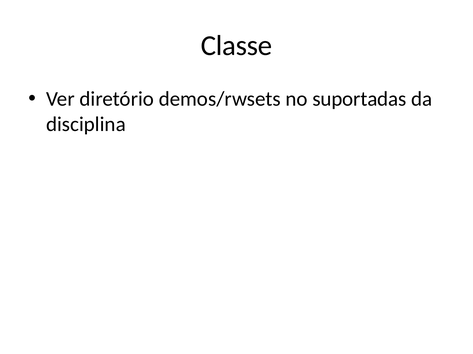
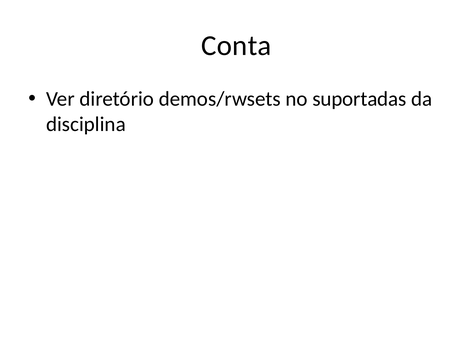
Classe: Classe -> Conta
